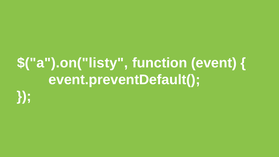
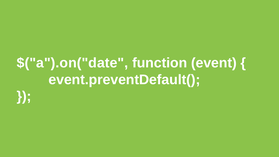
$("a").on("listy: $("a").on("listy -> $("a").on("date
